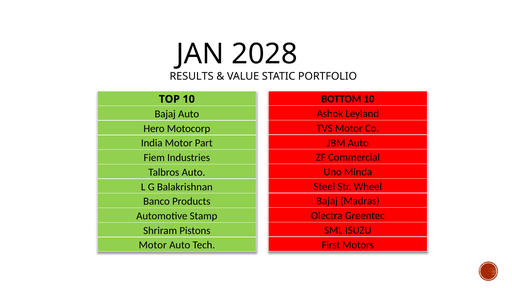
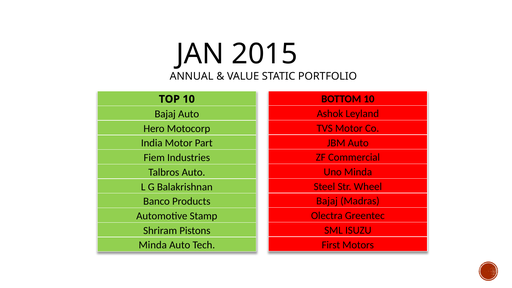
2028: 2028 -> 2015
RESULTS: RESULTS -> ANNUAL
Motor at (153, 245): Motor -> Minda
